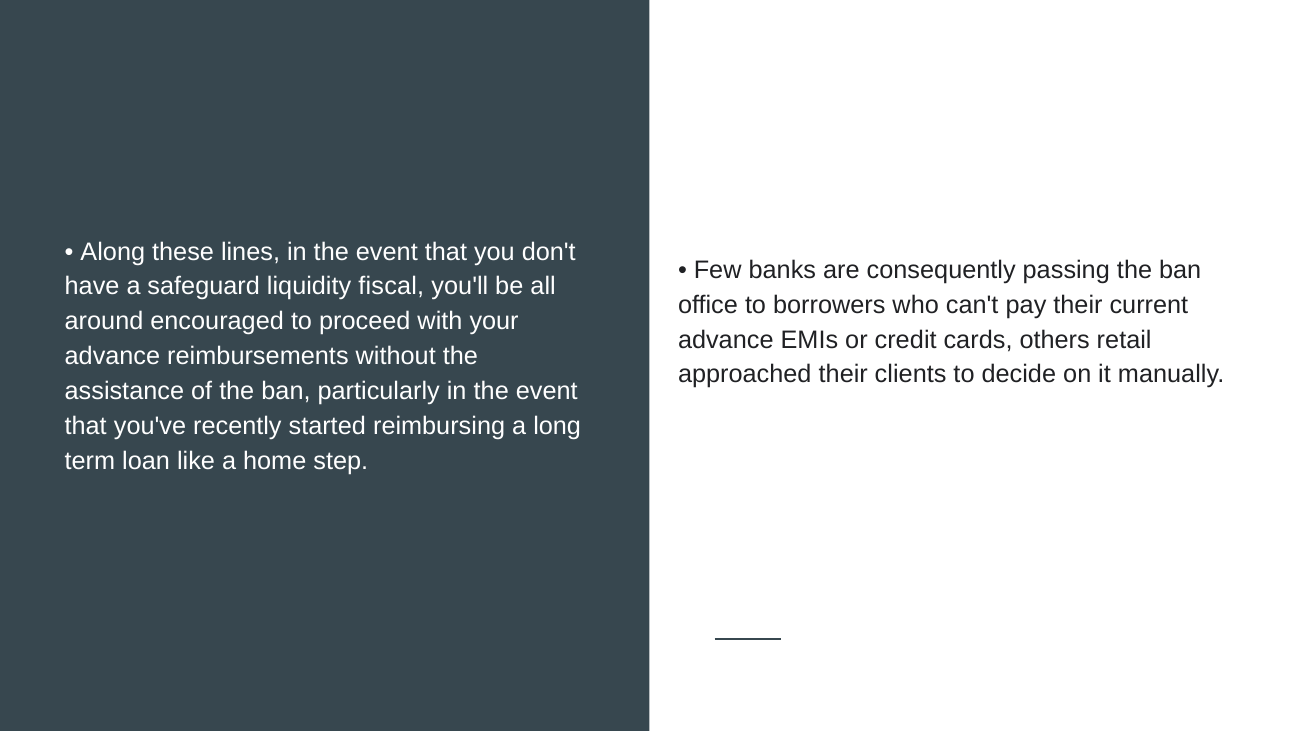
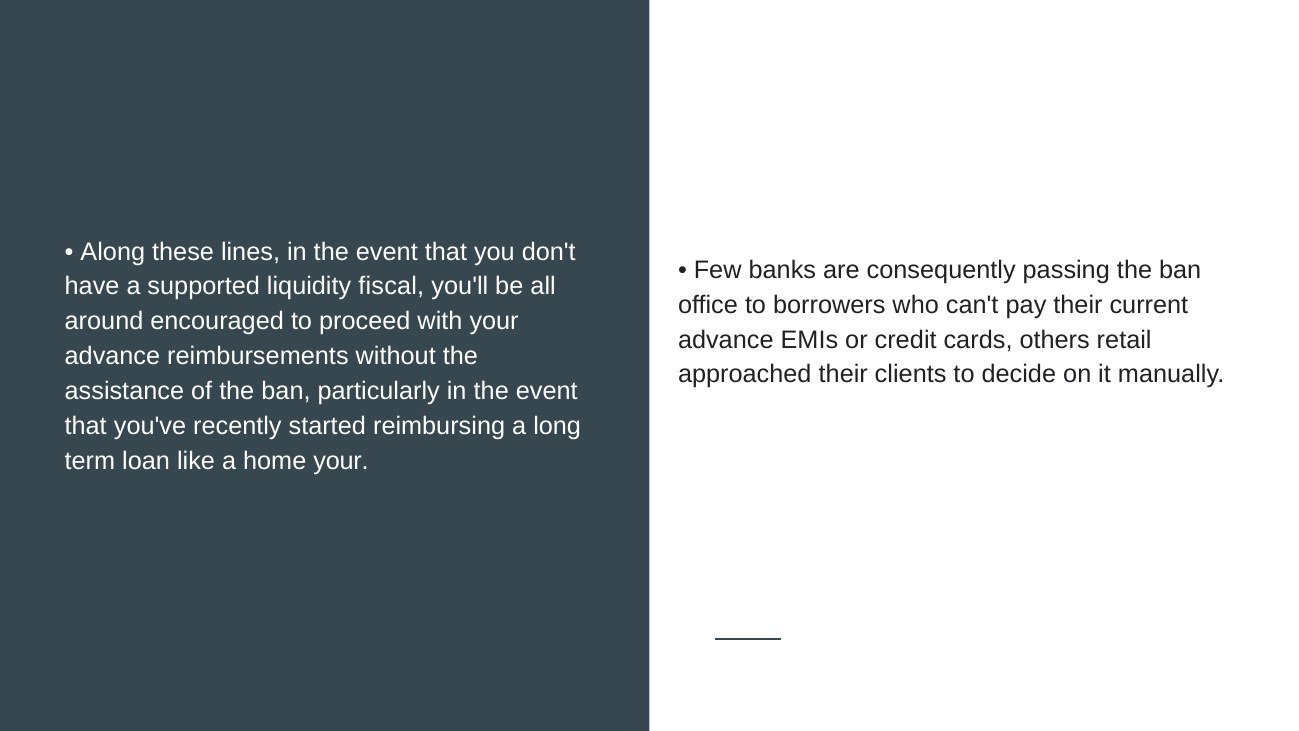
safeguard: safeguard -> supported
home step: step -> your
